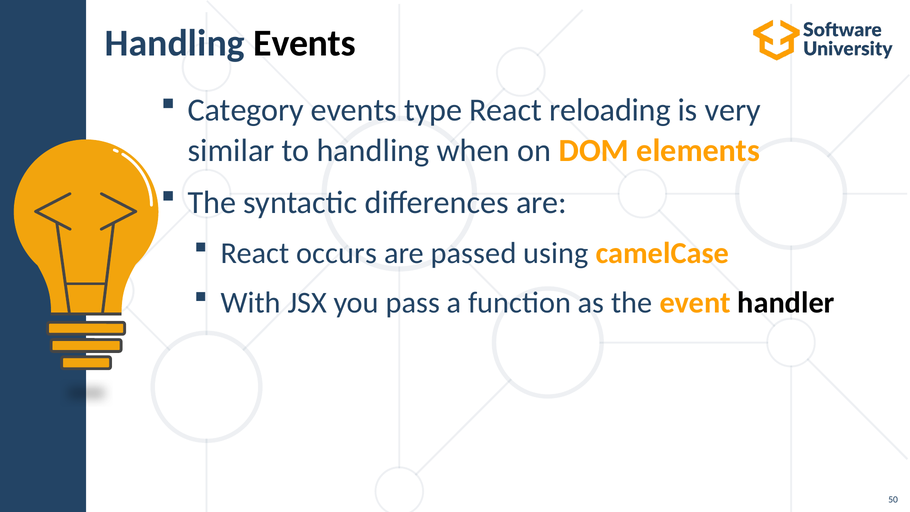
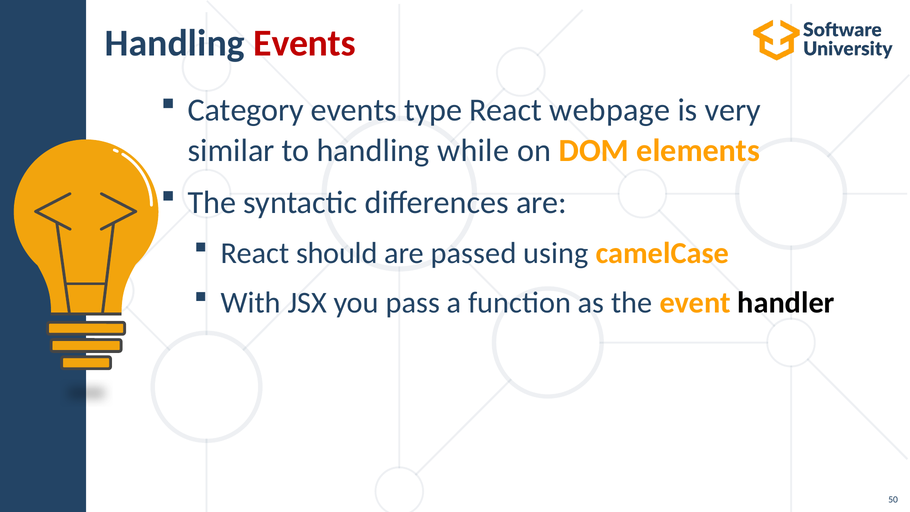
Events at (305, 43) colour: black -> red
reloading: reloading -> webpage
when: when -> while
occurs: occurs -> should
